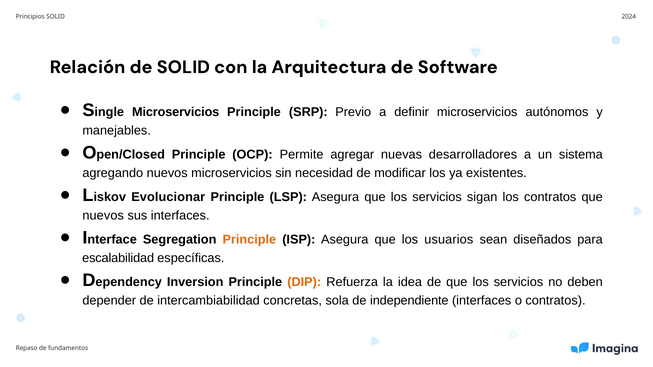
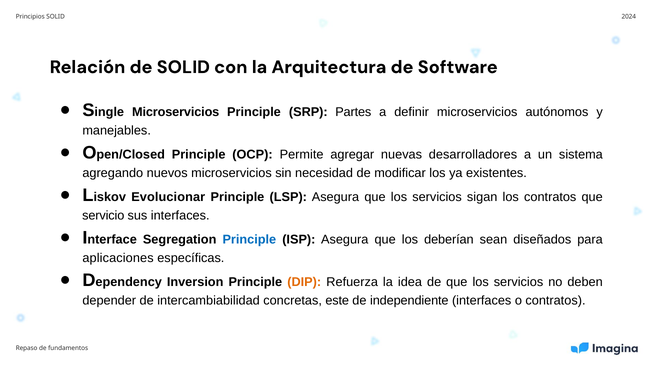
Previo: Previo -> Partes
nuevos at (103, 216): nuevos -> servicio
Principle at (249, 240) colour: orange -> blue
usuarios: usuarios -> deberían
escalabilidad: escalabilidad -> aplicaciones
sola: sola -> este
